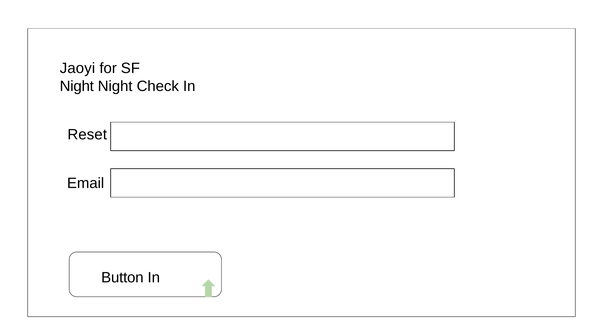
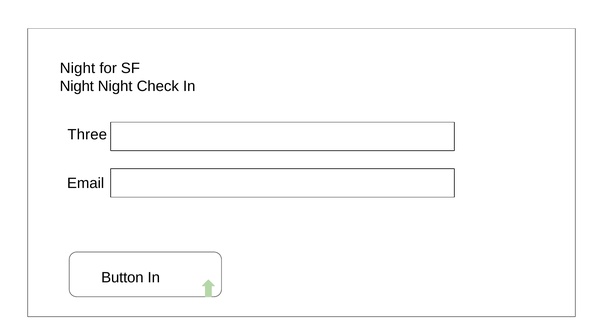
Jaoyi at (77, 68): Jaoyi -> Night
Reset: Reset -> Three
